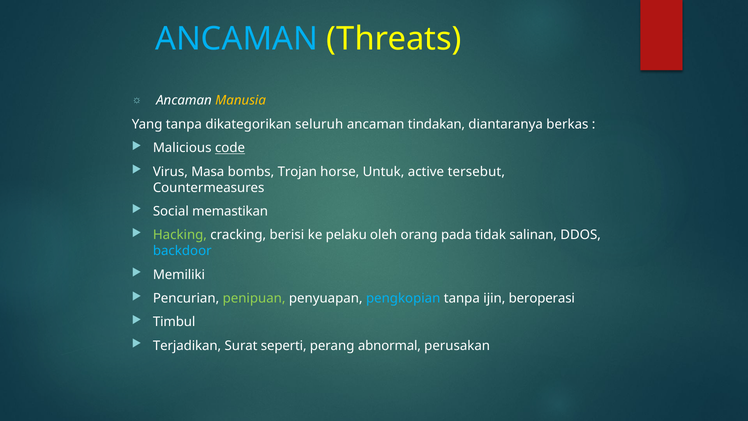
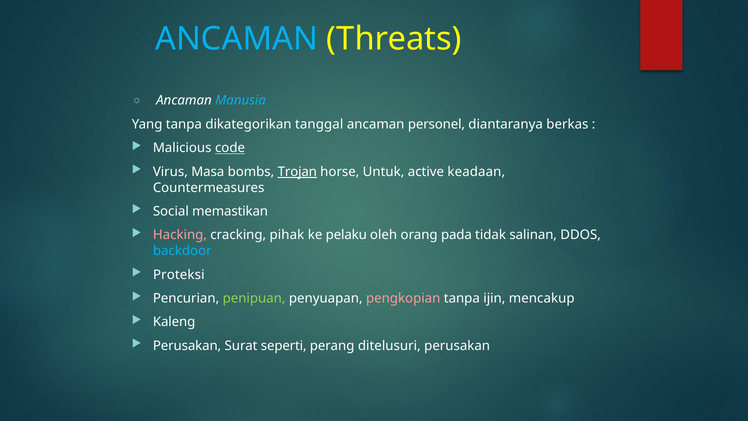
Manusia colour: yellow -> light blue
seluruh: seluruh -> tanggal
tindakan: tindakan -> personel
Trojan underline: none -> present
tersebut: tersebut -> keadaan
Hacking colour: light green -> pink
berisi: berisi -> pihak
Memiliki: Memiliki -> Proteksi
pengkopian colour: light blue -> pink
beroperasi: beroperasi -> mencakup
Timbul: Timbul -> Kaleng
Terjadikan at (187, 346): Terjadikan -> Perusakan
abnormal: abnormal -> ditelusuri
